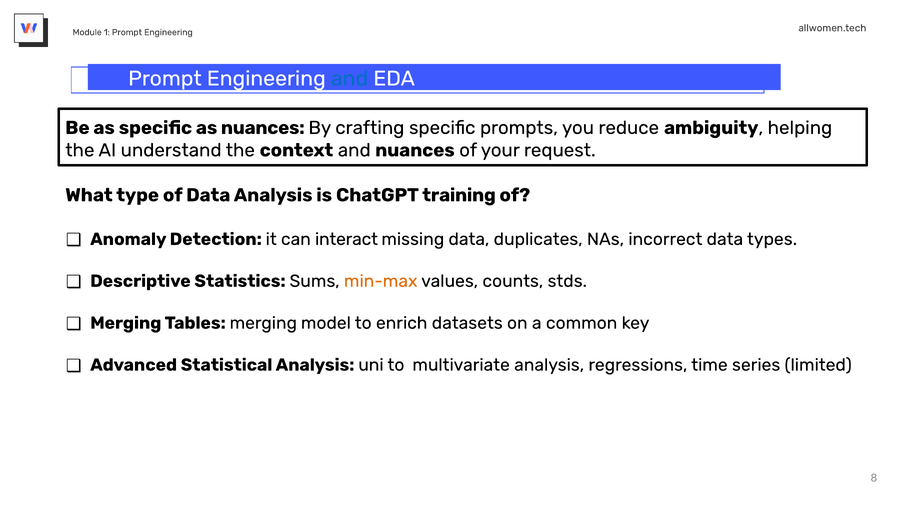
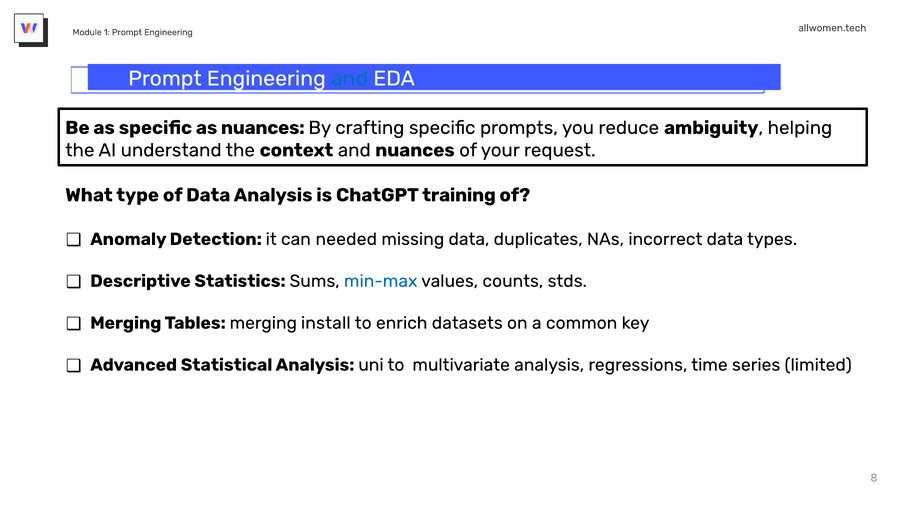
interact: interact -> needed
min-max colour: orange -> blue
model: model -> install
